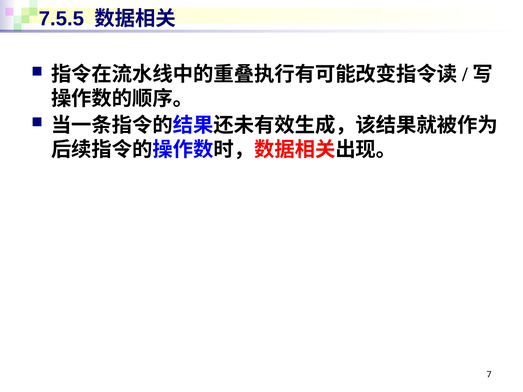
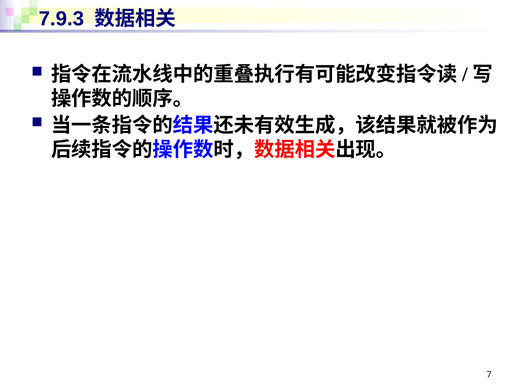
7.5.5: 7.5.5 -> 7.9.3
